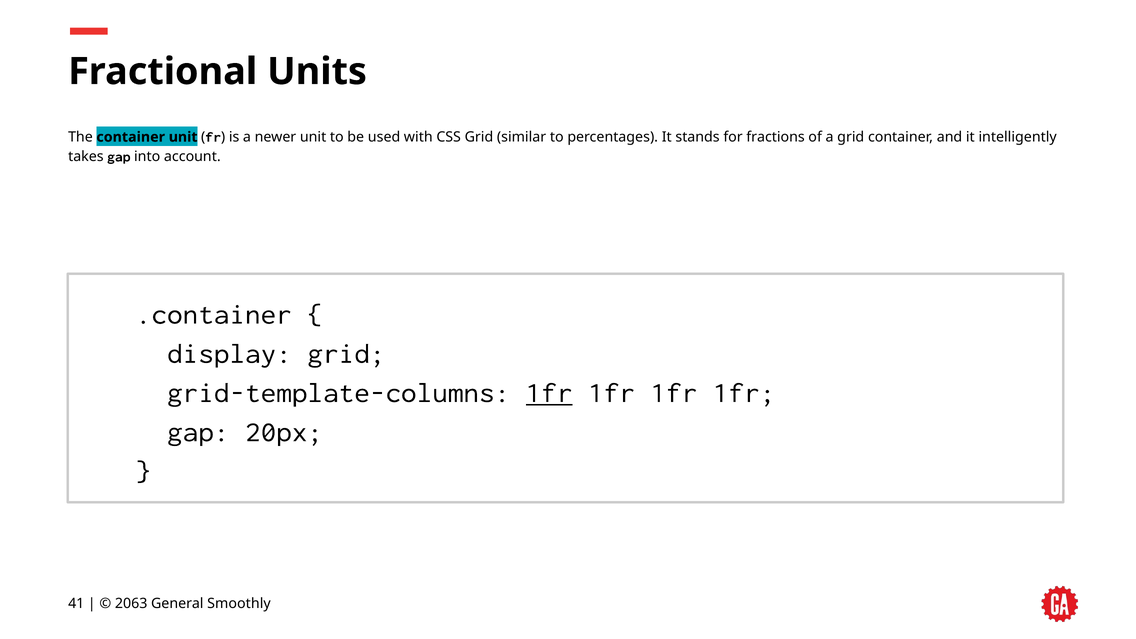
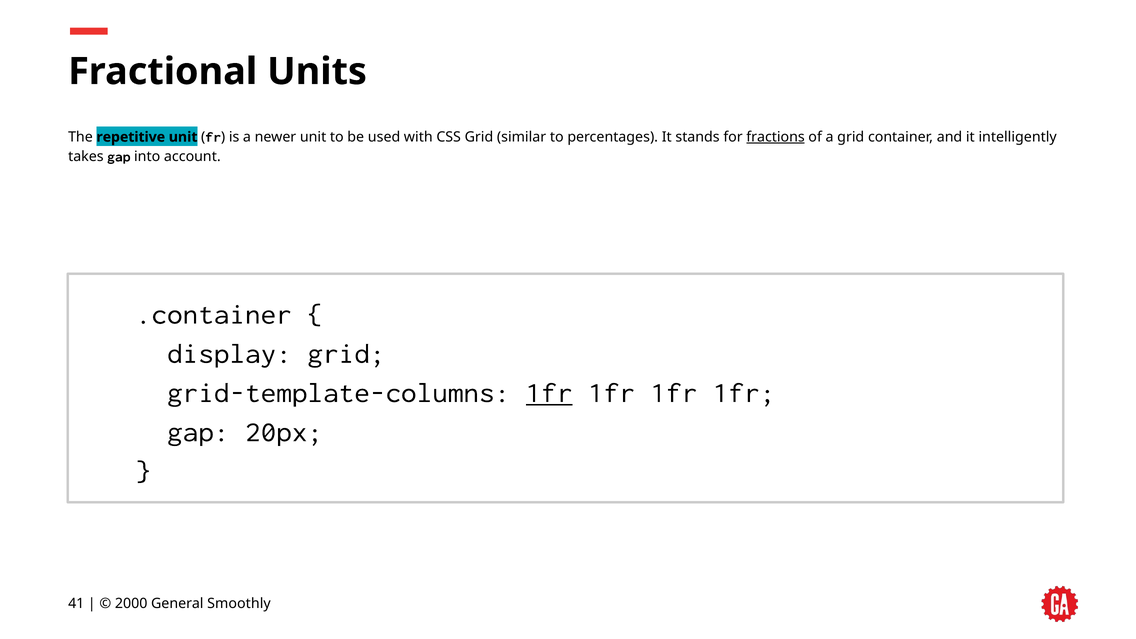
The container: container -> repetitive
fractions underline: none -> present
2063: 2063 -> 2000
